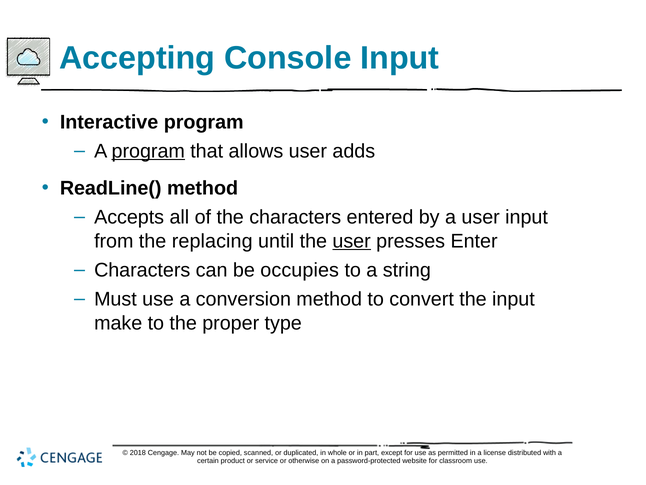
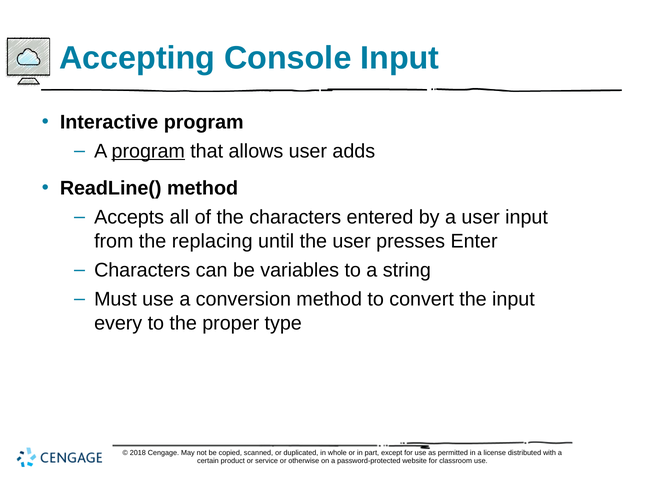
user at (352, 241) underline: present -> none
occupies: occupies -> variables
make: make -> every
